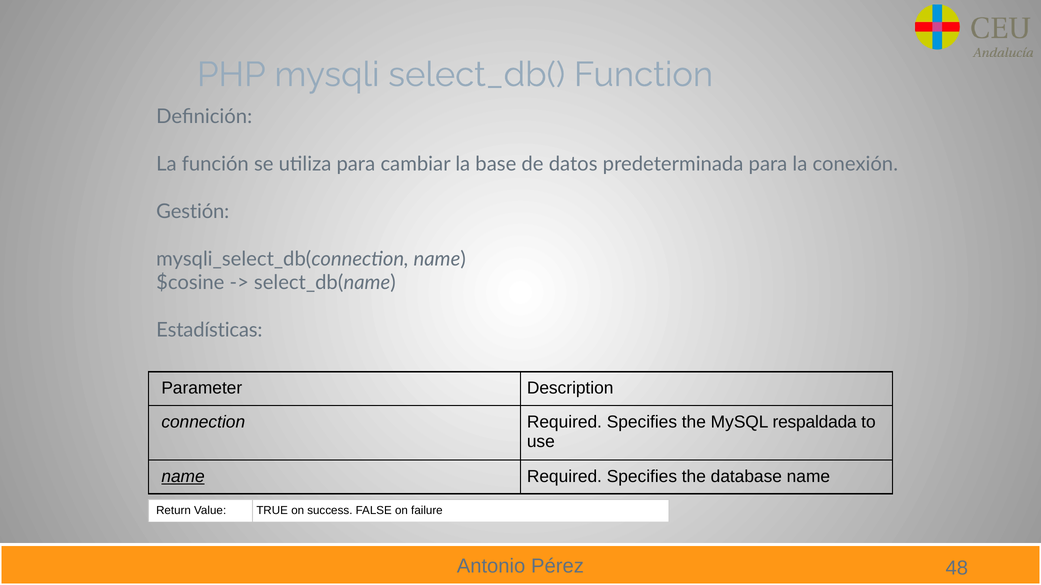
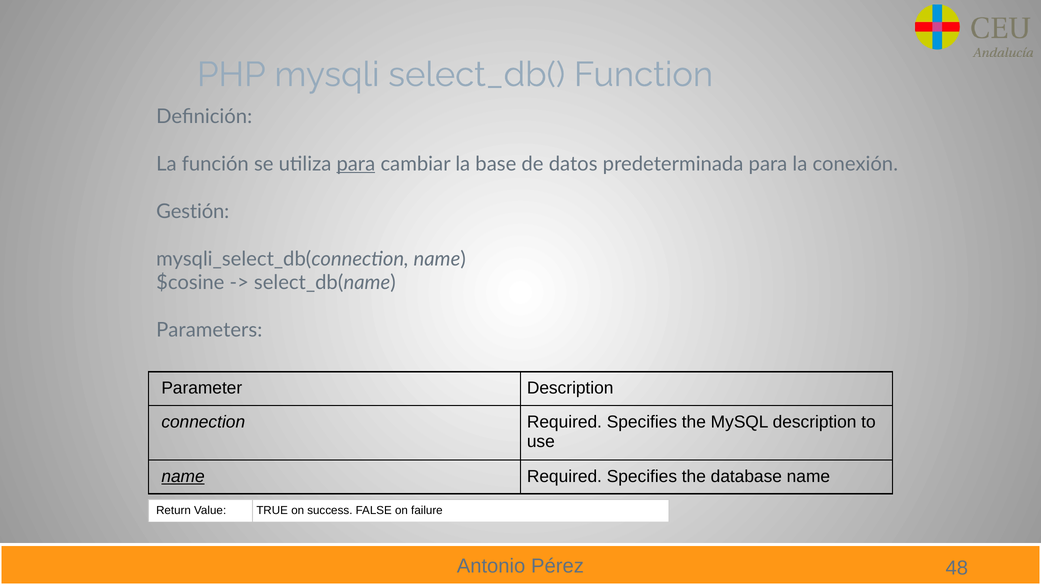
para at (356, 164) underline: none -> present
Estadísticas: Estadísticas -> Parameters
MySQL respaldada: respaldada -> description
